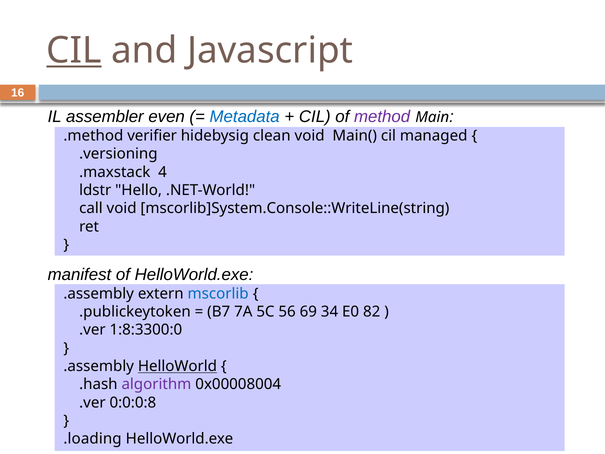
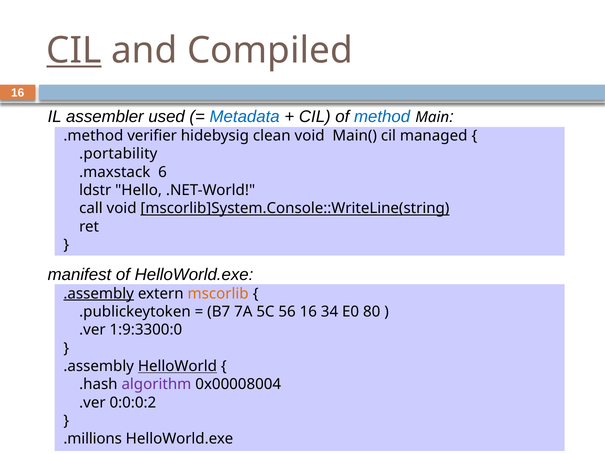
Javascript: Javascript -> Compiled
even: even -> used
method colour: purple -> blue
.versioning: .versioning -> .portability
4: 4 -> 6
mscorlib]System.Console::WriteLine(string underline: none -> present
.assembly at (99, 293) underline: none -> present
mscorlib colour: blue -> orange
56 69: 69 -> 16
82: 82 -> 80
1:8:3300:0: 1:8:3300:0 -> 1:9:3300:0
0:0:0:8: 0:0:0:8 -> 0:0:0:2
.loading: .loading -> .millions
